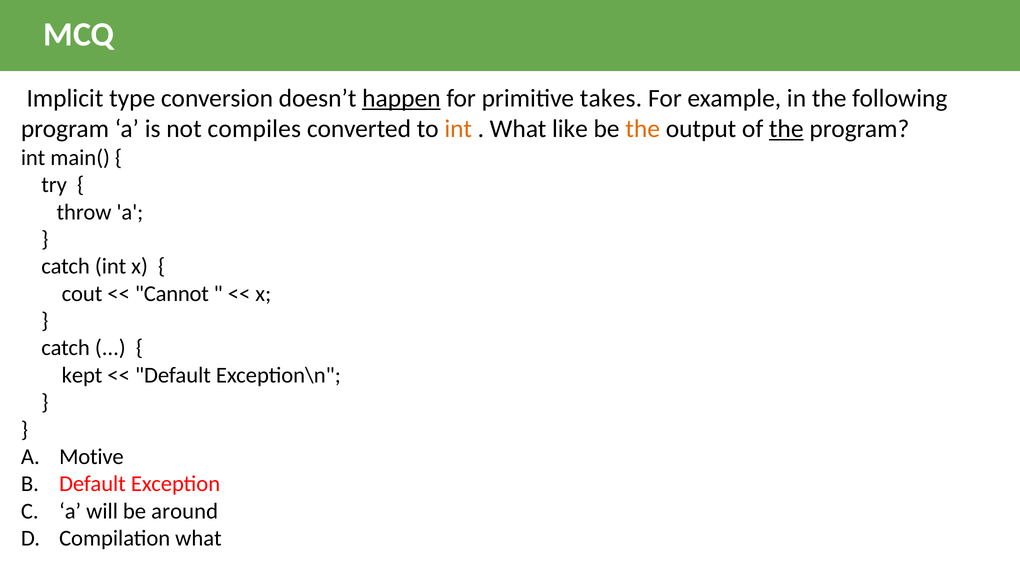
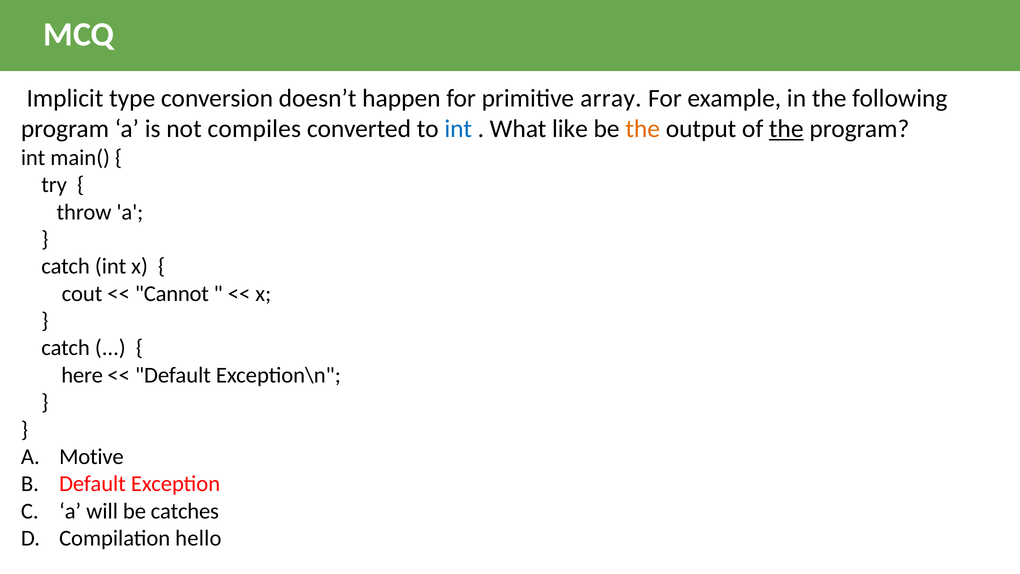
happen underline: present -> none
takes: takes -> array
int at (458, 129) colour: orange -> blue
kept: kept -> here
around: around -> catches
Compilation what: what -> hello
